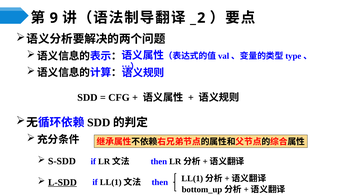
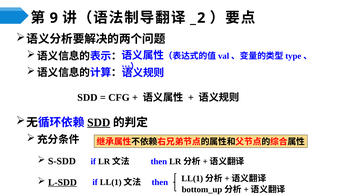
SDD at (99, 123) underline: none -> present
